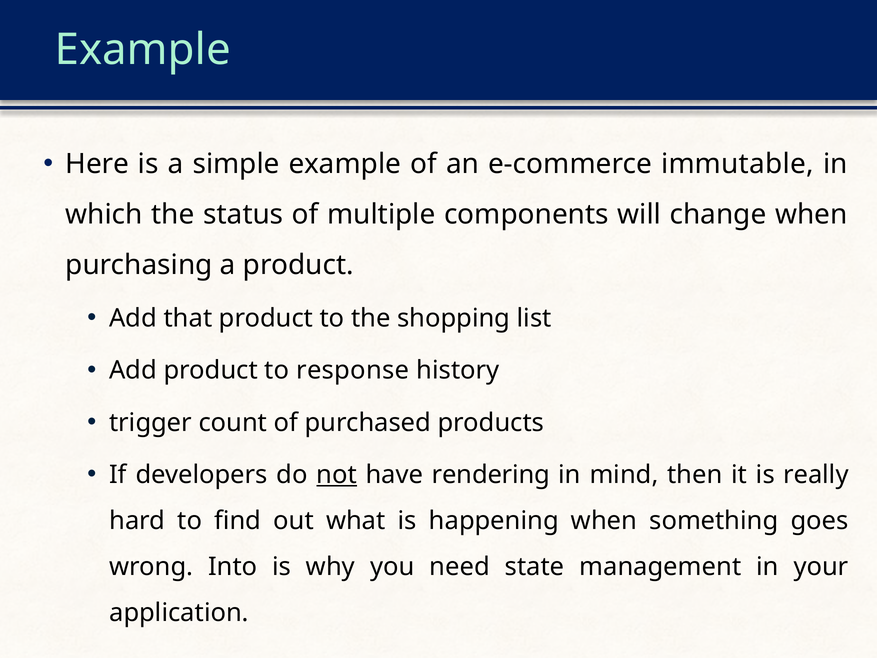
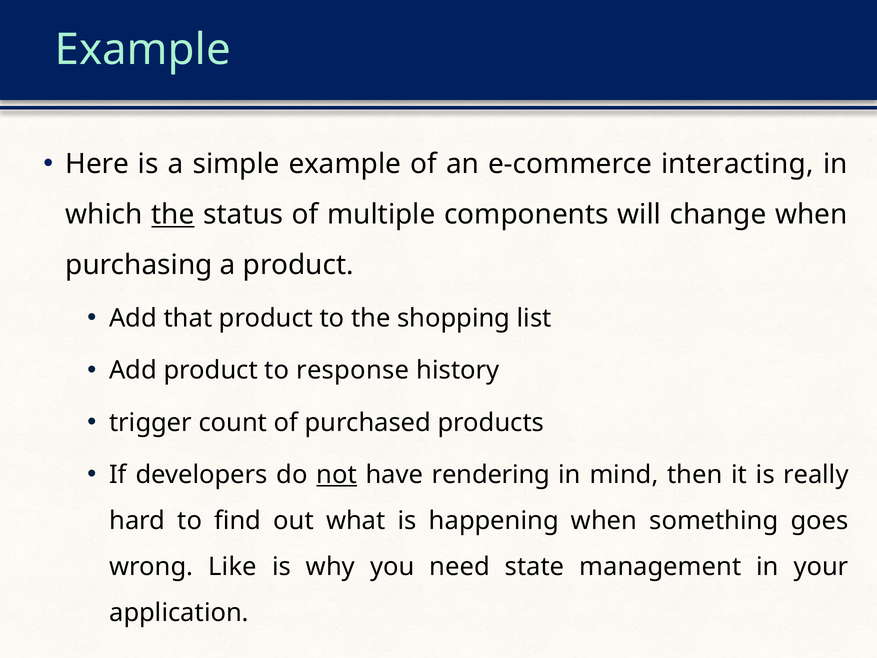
immutable: immutable -> interacting
the at (173, 215) underline: none -> present
Into: Into -> Like
